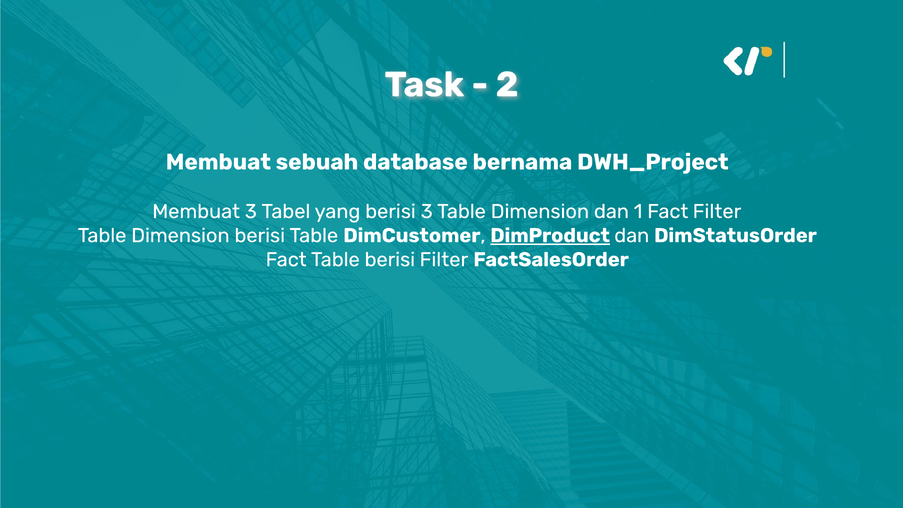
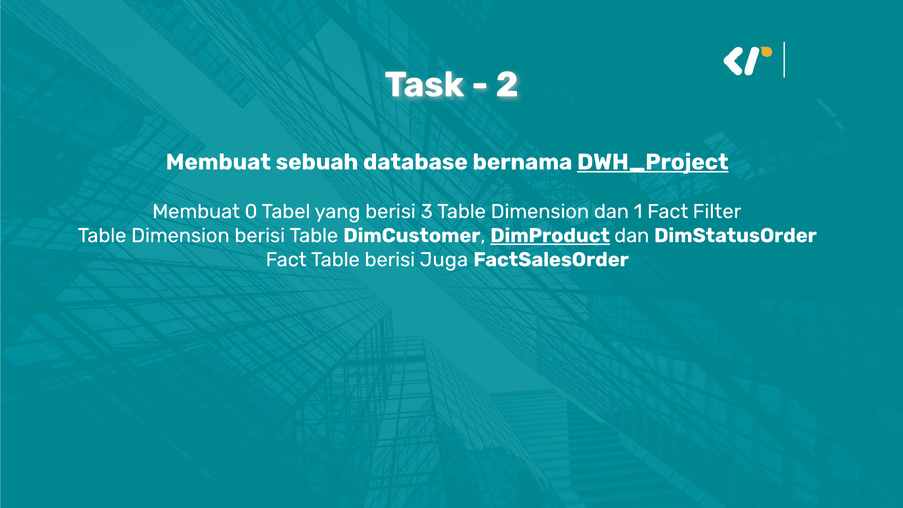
DWH_Project underline: none -> present
Membuat 3: 3 -> 0
berisi Filter: Filter -> Juga
